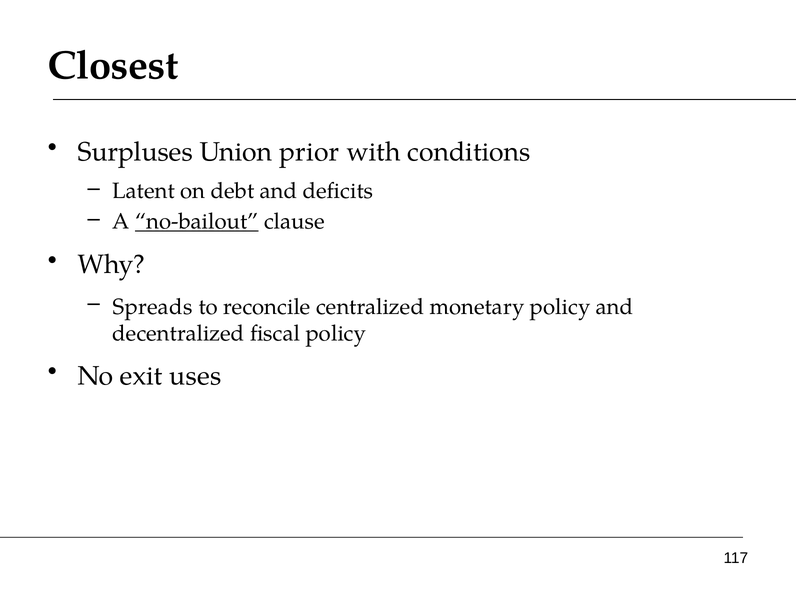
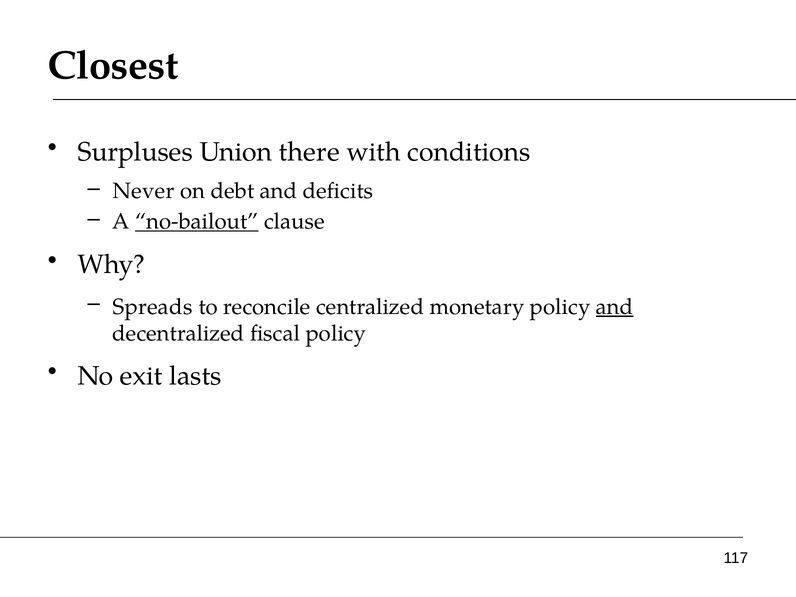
prior: prior -> there
Latent: Latent -> Never
and at (615, 307) underline: none -> present
uses: uses -> lasts
